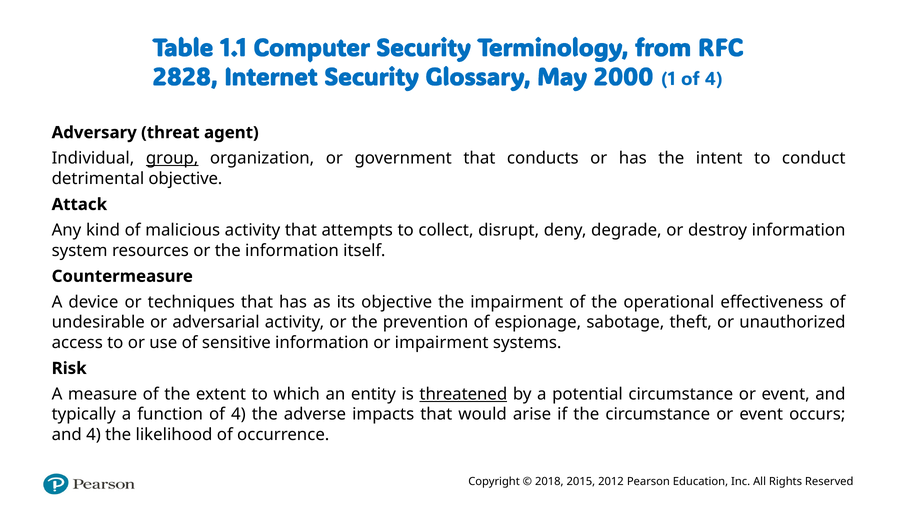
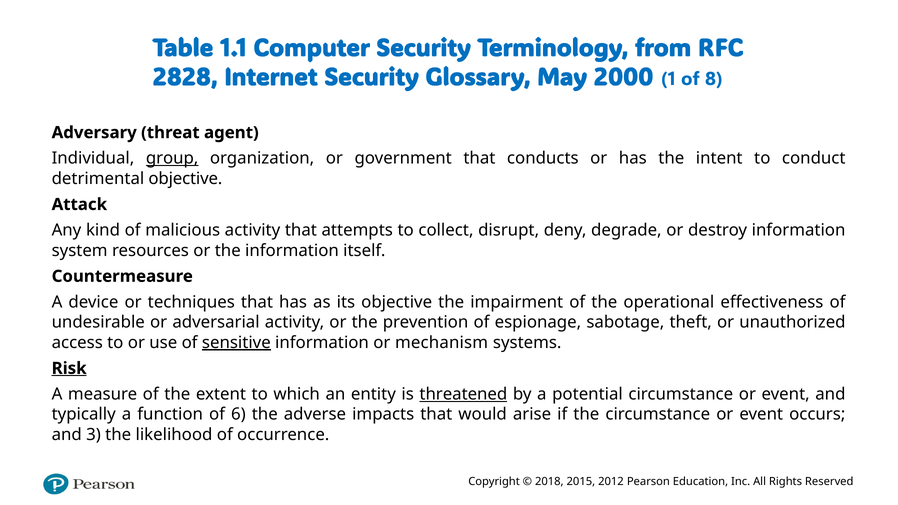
1 of 4: 4 -> 8
sensitive underline: none -> present
or impairment: impairment -> mechanism
Risk underline: none -> present
function of 4: 4 -> 6
and 4: 4 -> 3
